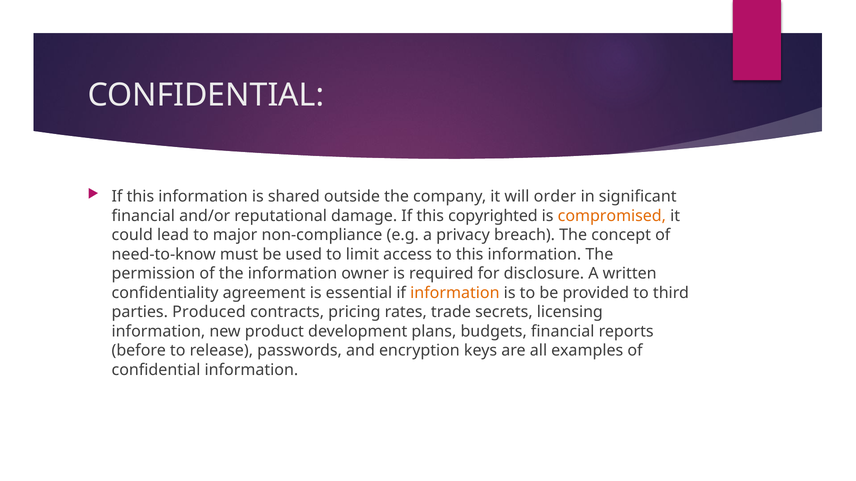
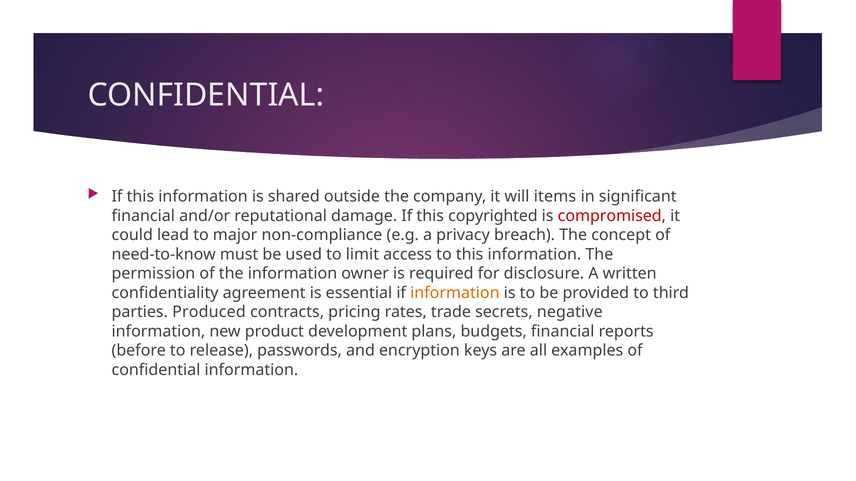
order: order -> items
compromised colour: orange -> red
licensing: licensing -> negative
